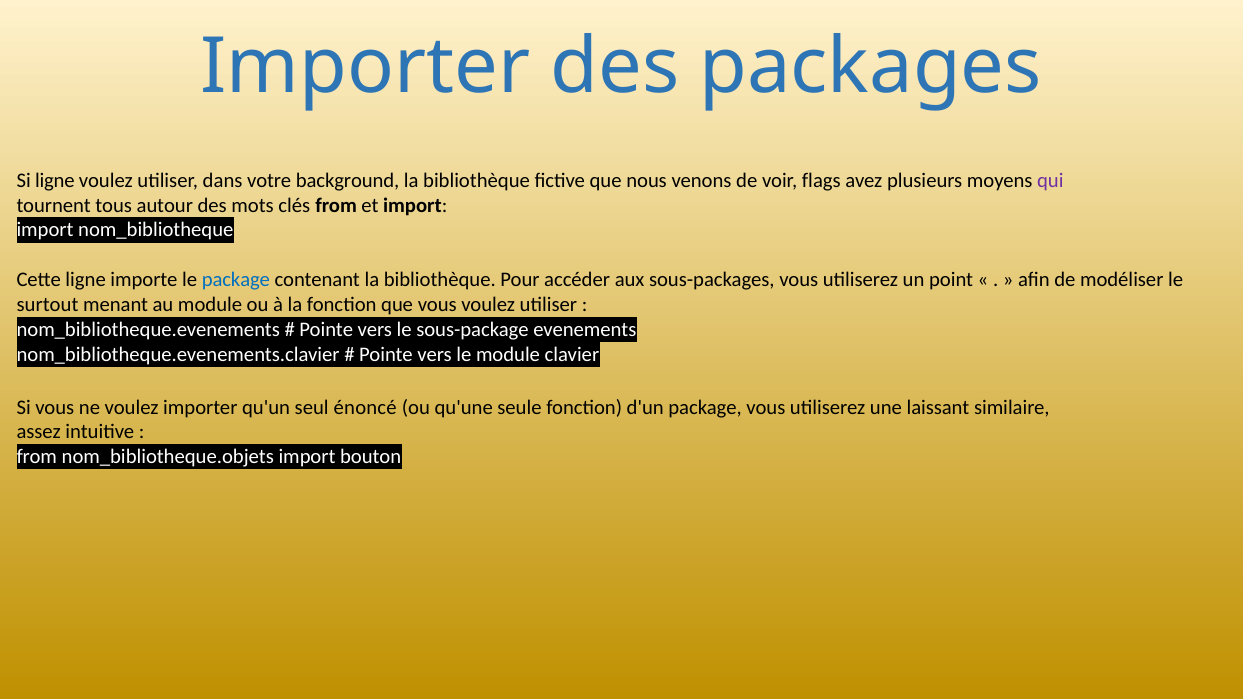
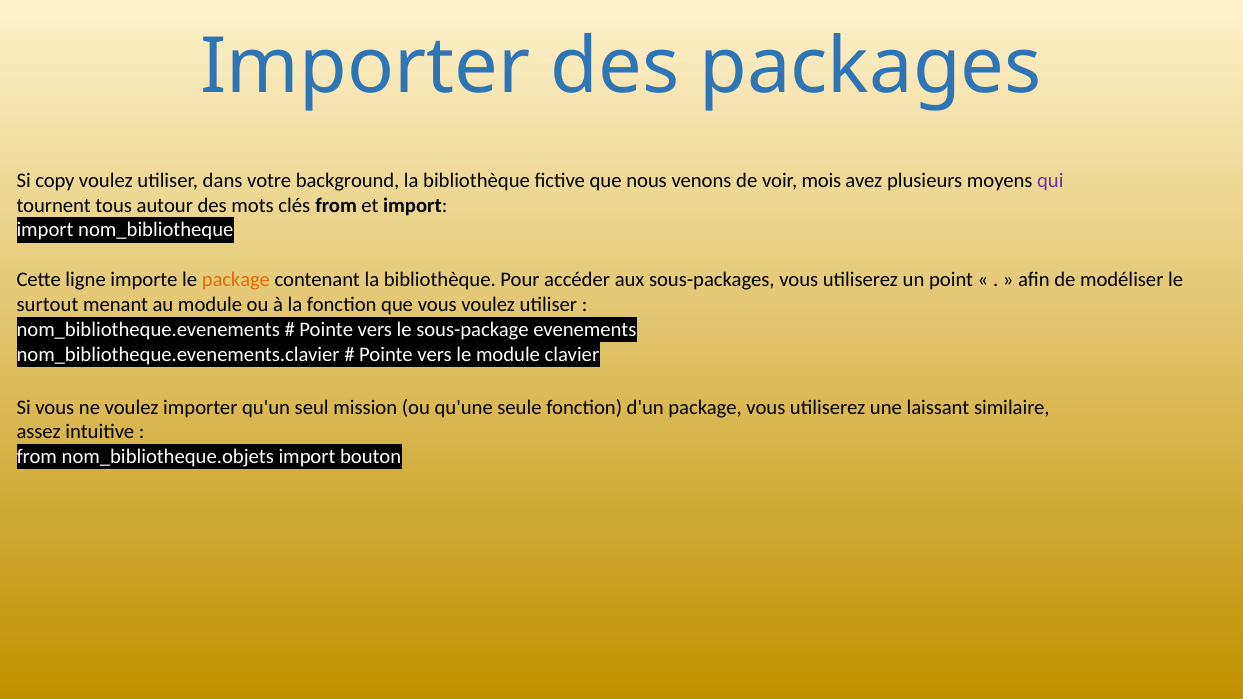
Si ligne: ligne -> copy
flags: flags -> mois
package at (236, 280) colour: blue -> orange
énoncé: énoncé -> mission
